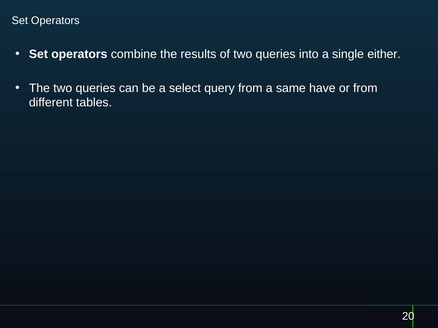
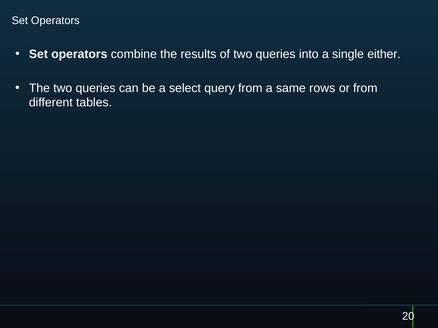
have: have -> rows
